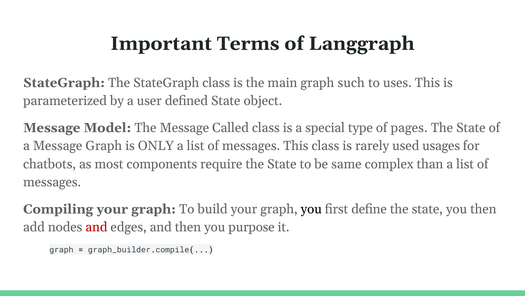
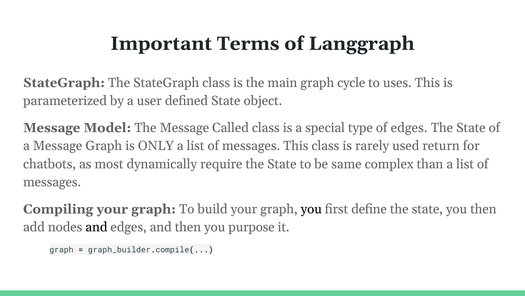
such: such -> cycle
of pages: pages -> edges
usages: usages -> return
components: components -> dynamically
and at (96, 227) colour: red -> black
